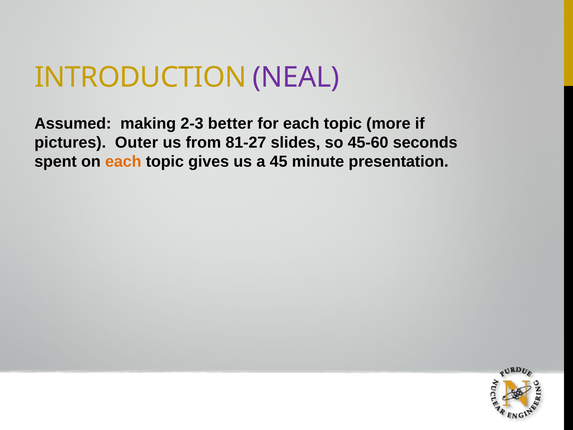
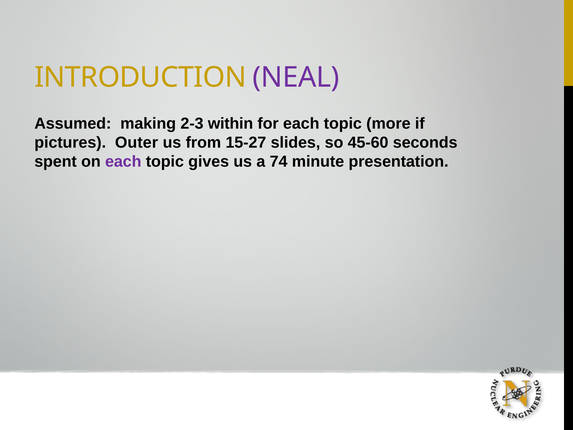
better: better -> within
81-27: 81-27 -> 15-27
each at (123, 162) colour: orange -> purple
45: 45 -> 74
